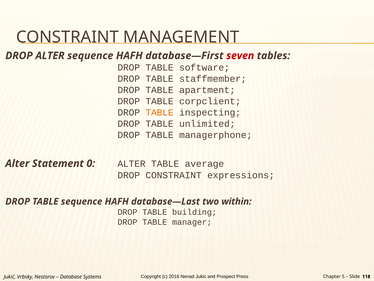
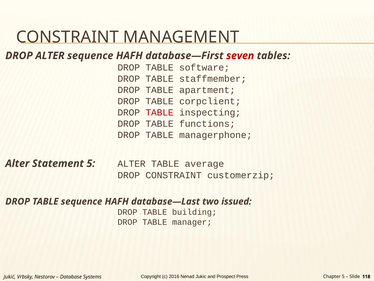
TABLE at (160, 112) colour: orange -> red
unlimited: unlimited -> functions
Statement 0: 0 -> 5
expressions: expressions -> customerzip
within: within -> issued
